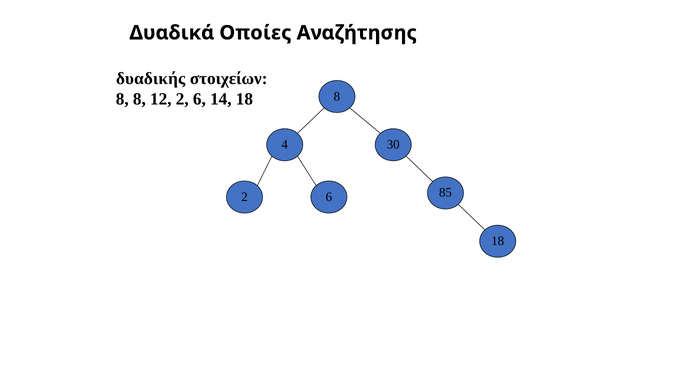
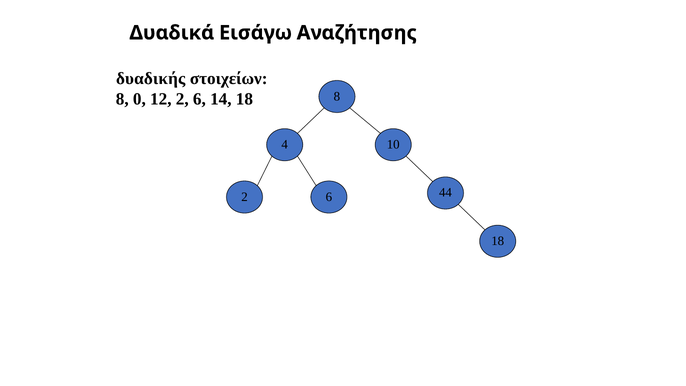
Οποίες: Οποίες -> Εισάγω
8 8: 8 -> 0
30: 30 -> 10
85: 85 -> 44
